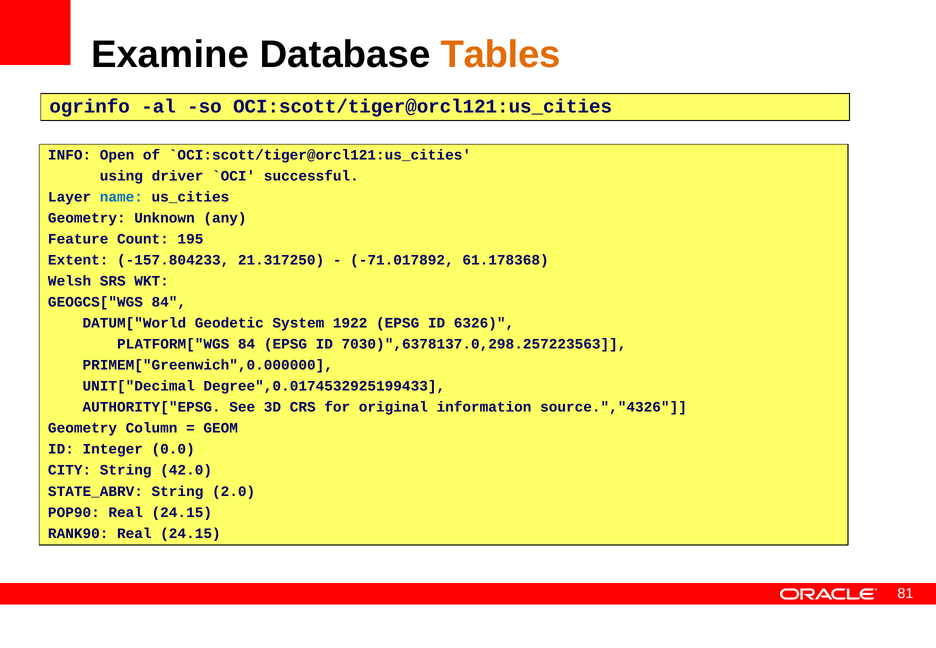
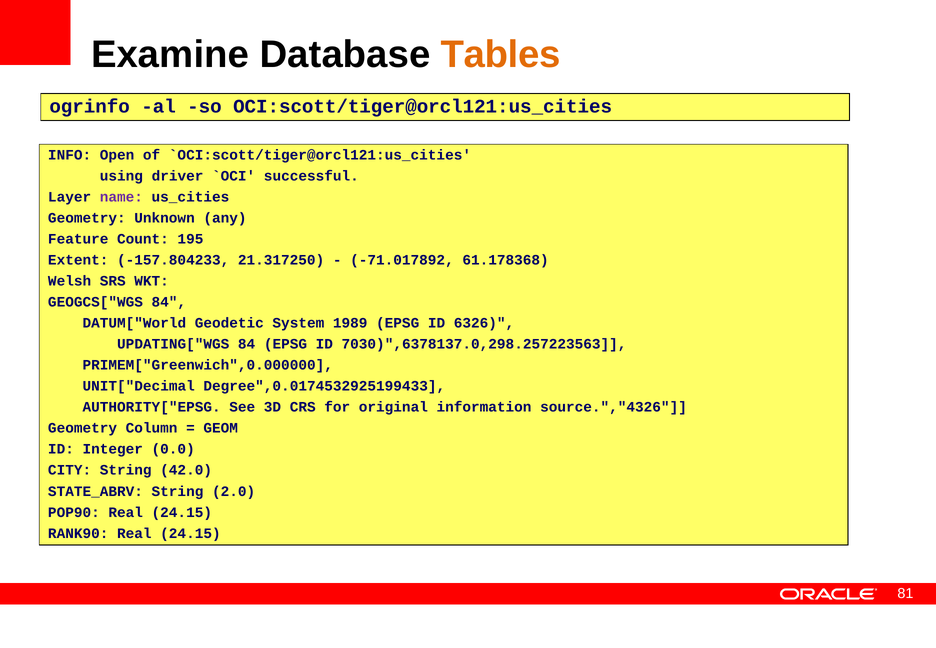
name colour: blue -> purple
1922: 1922 -> 1989
PLATFORM["WGS: PLATFORM["WGS -> UPDATING["WGS
